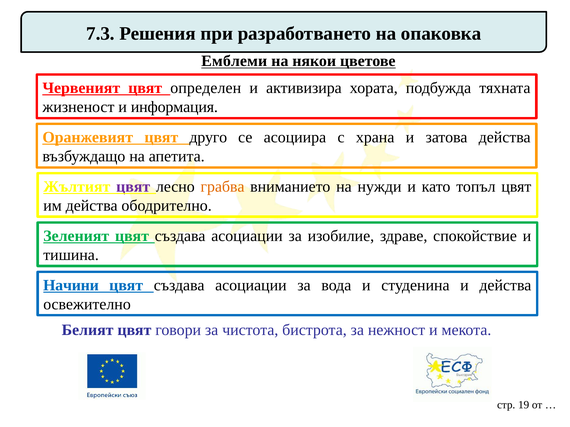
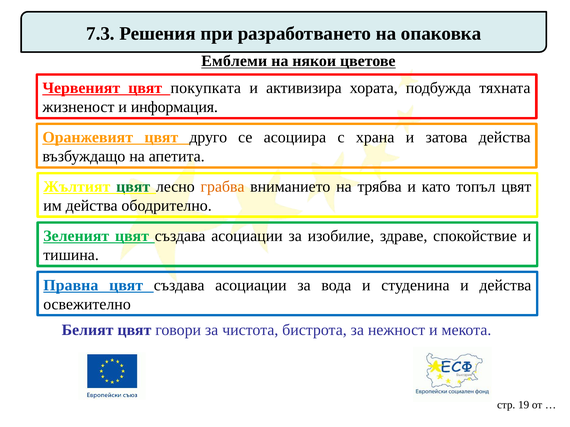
определен: определен -> покупката
цвят at (133, 187) colour: purple -> green
нужди: нужди -> трябва
Начини: Начини -> Правна
